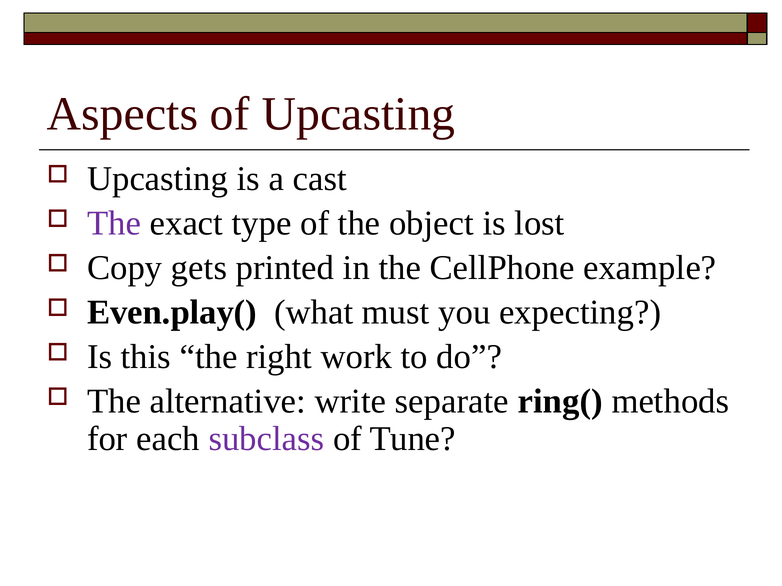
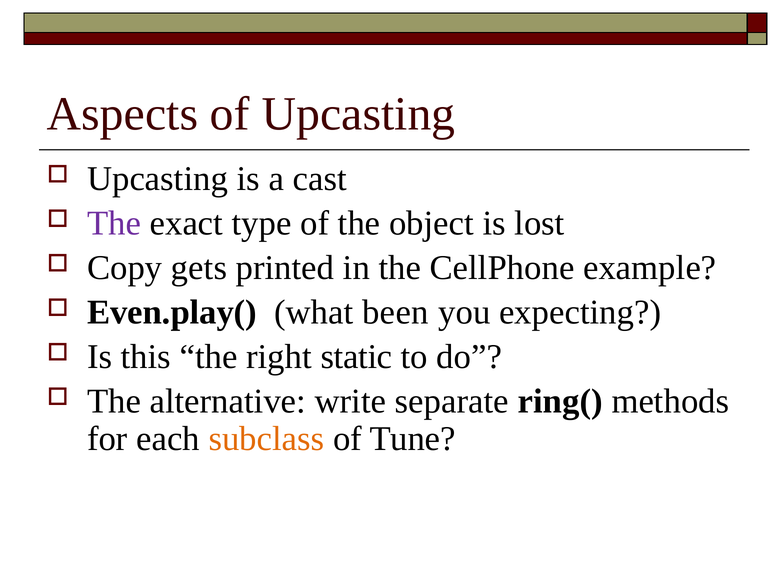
must: must -> been
work: work -> static
subclass colour: purple -> orange
